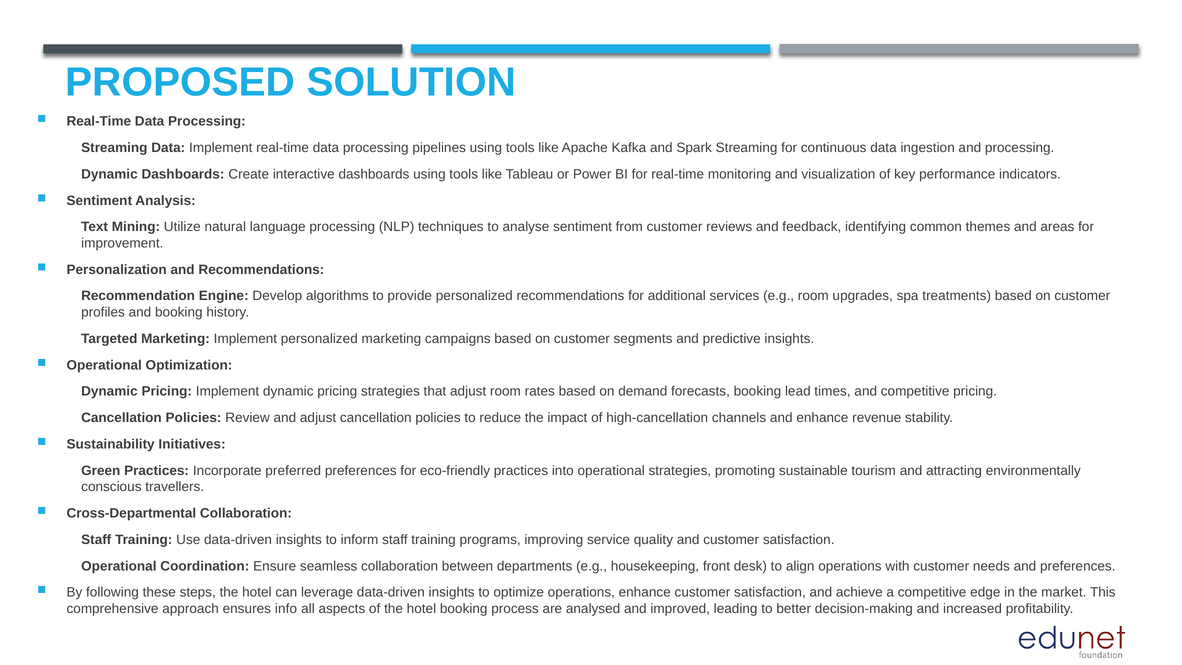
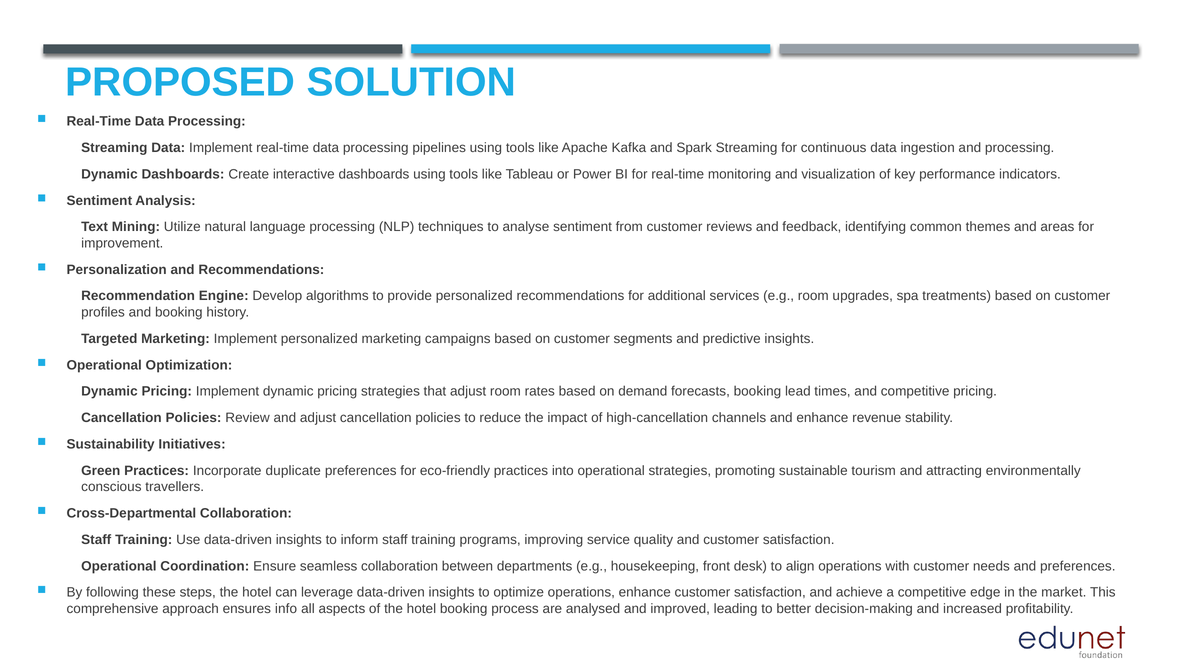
preferred: preferred -> duplicate
